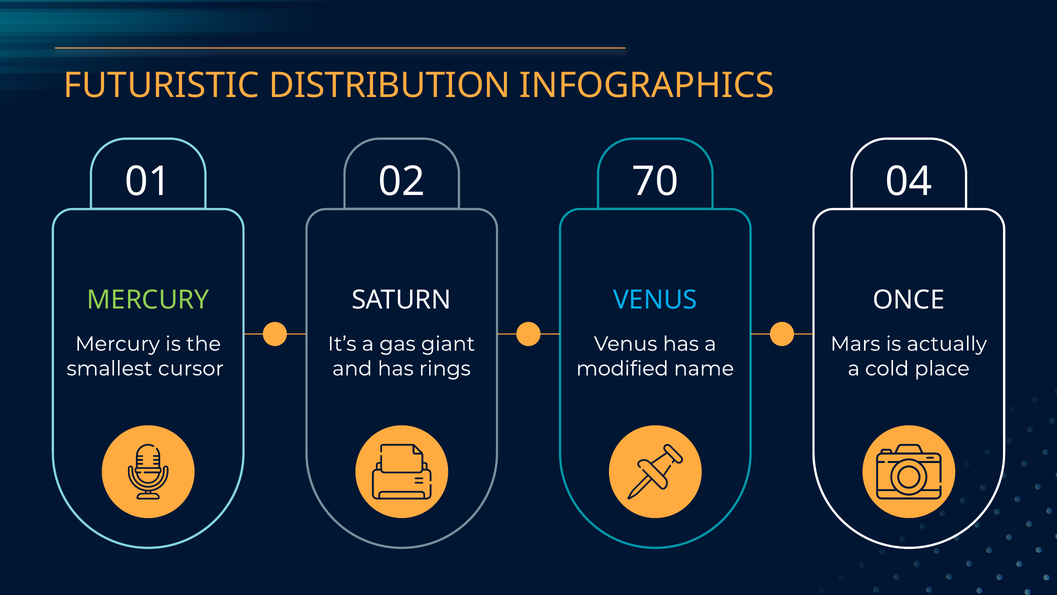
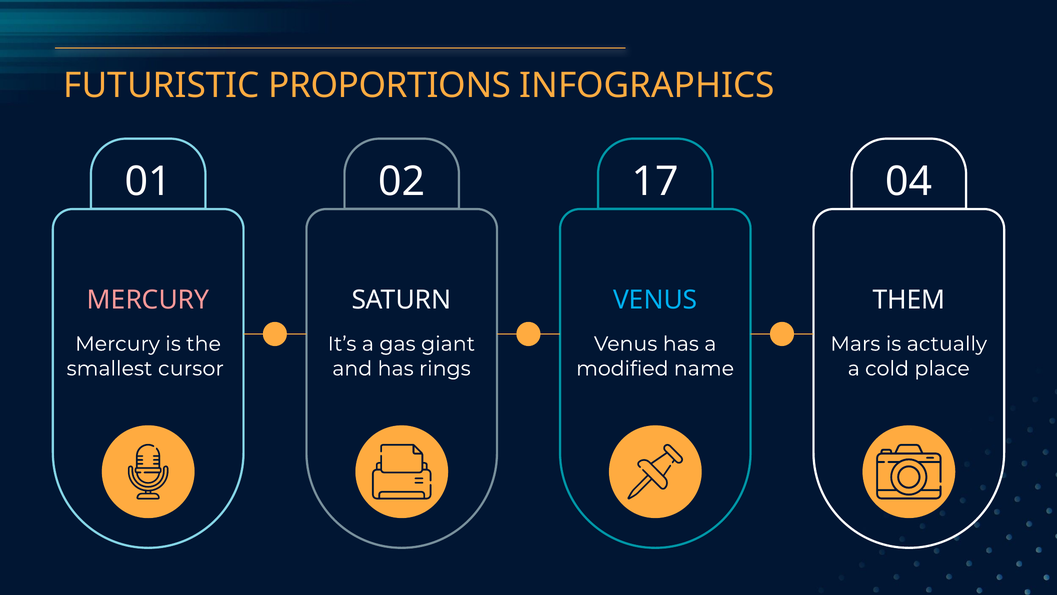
DISTRIBUTION: DISTRIBUTION -> PROPORTIONS
70: 70 -> 17
MERCURY at (148, 300) colour: light green -> pink
ONCE: ONCE -> THEM
